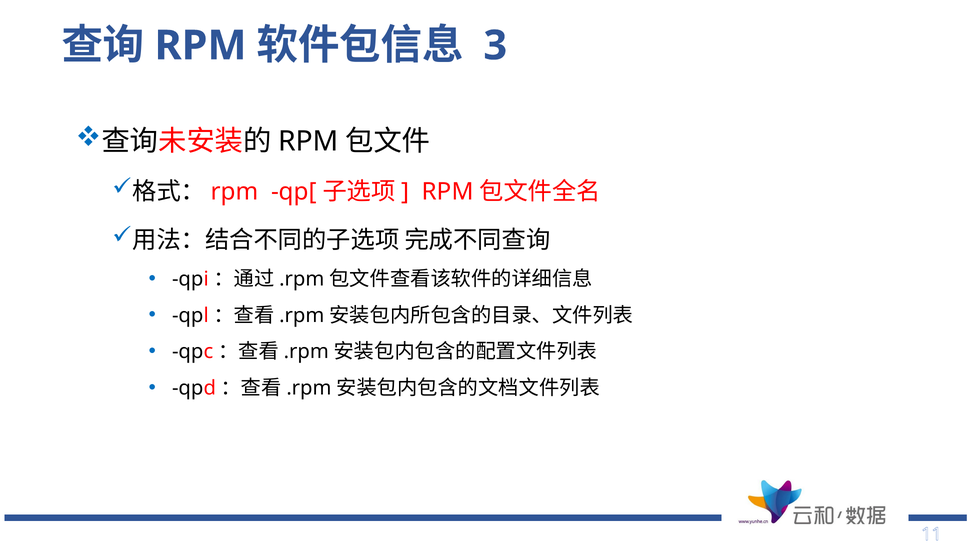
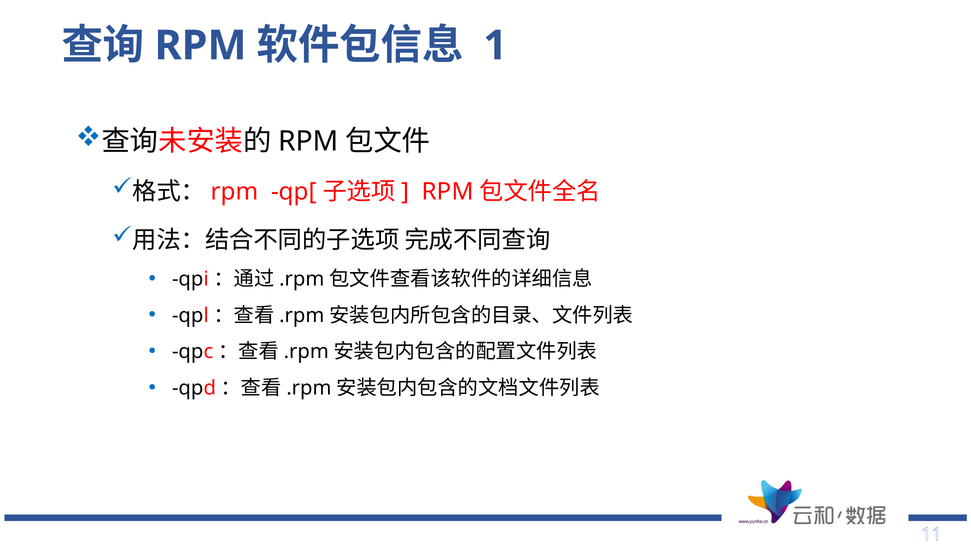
3: 3 -> 1
